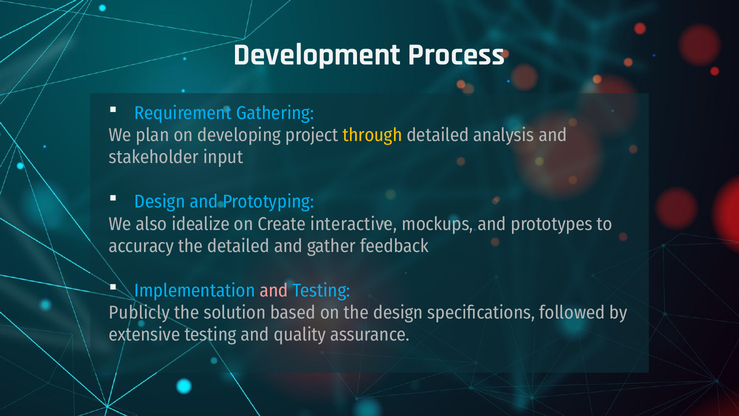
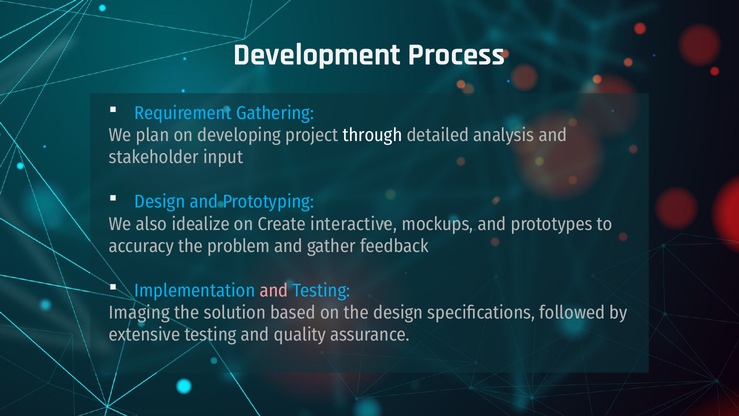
through colour: yellow -> white
the detailed: detailed -> problem
Publicly: Publicly -> Imaging
